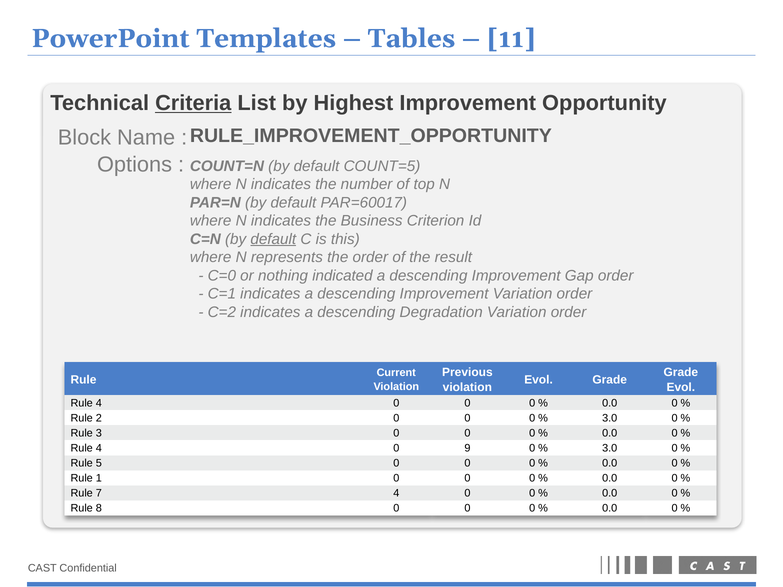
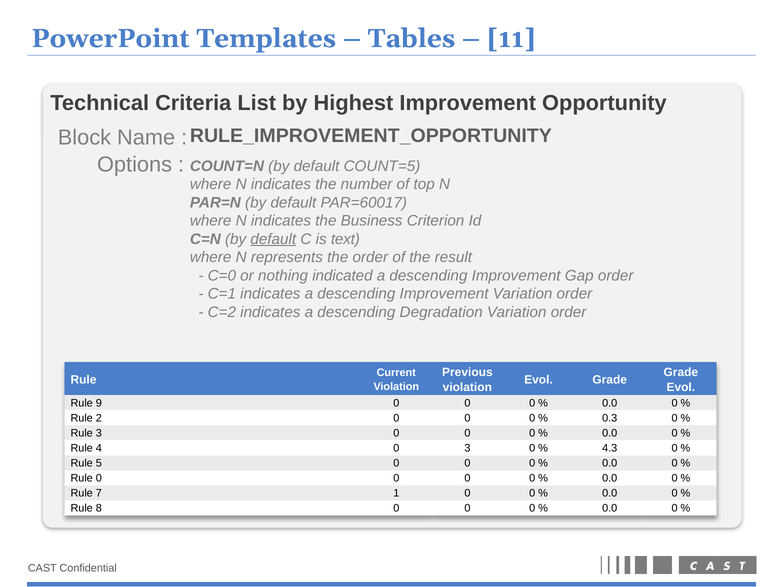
Criteria underline: present -> none
this: this -> text
4 at (99, 403): 4 -> 9
3.0 at (610, 418): 3.0 -> 0.3
0 9: 9 -> 3
3.0 at (610, 448): 3.0 -> 4.3
Rule 1: 1 -> 0
7 4: 4 -> 1
